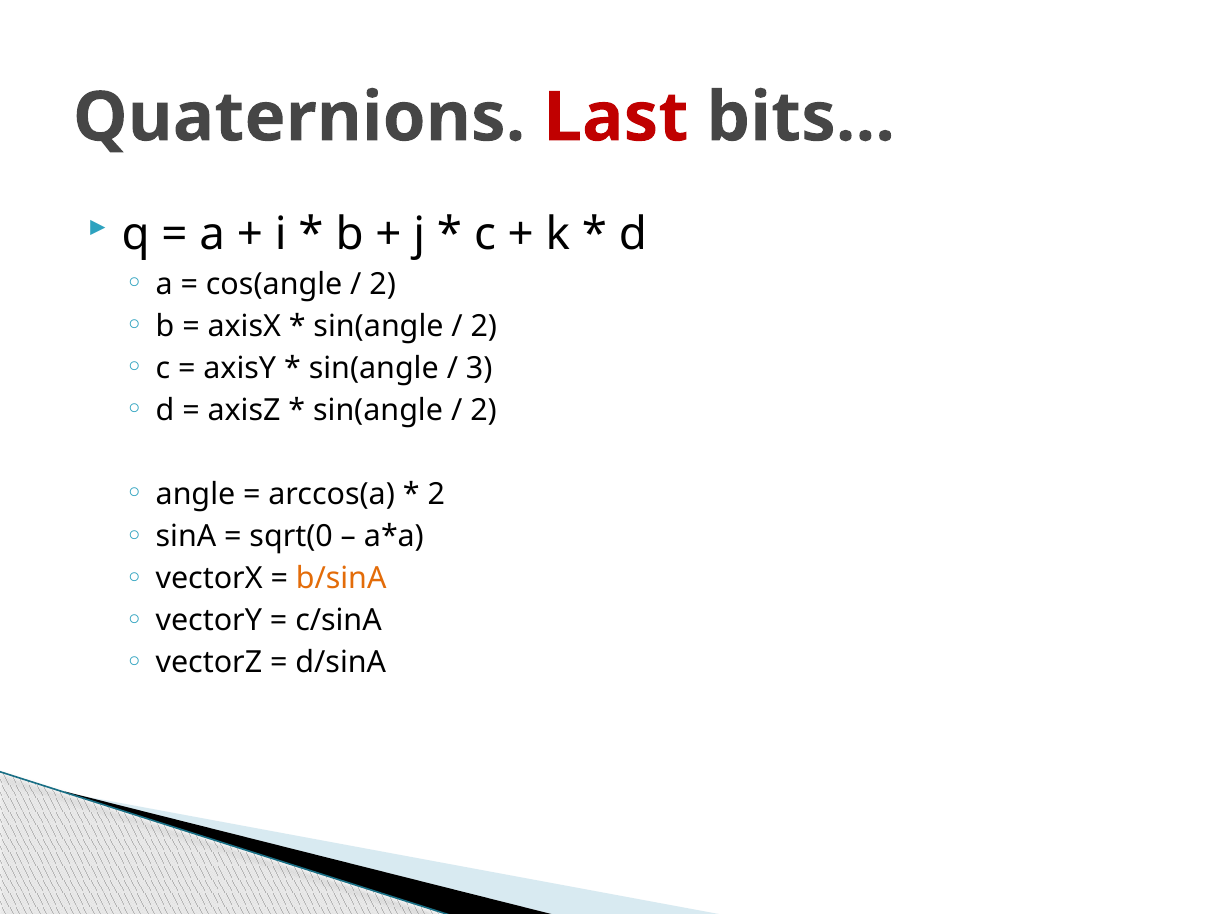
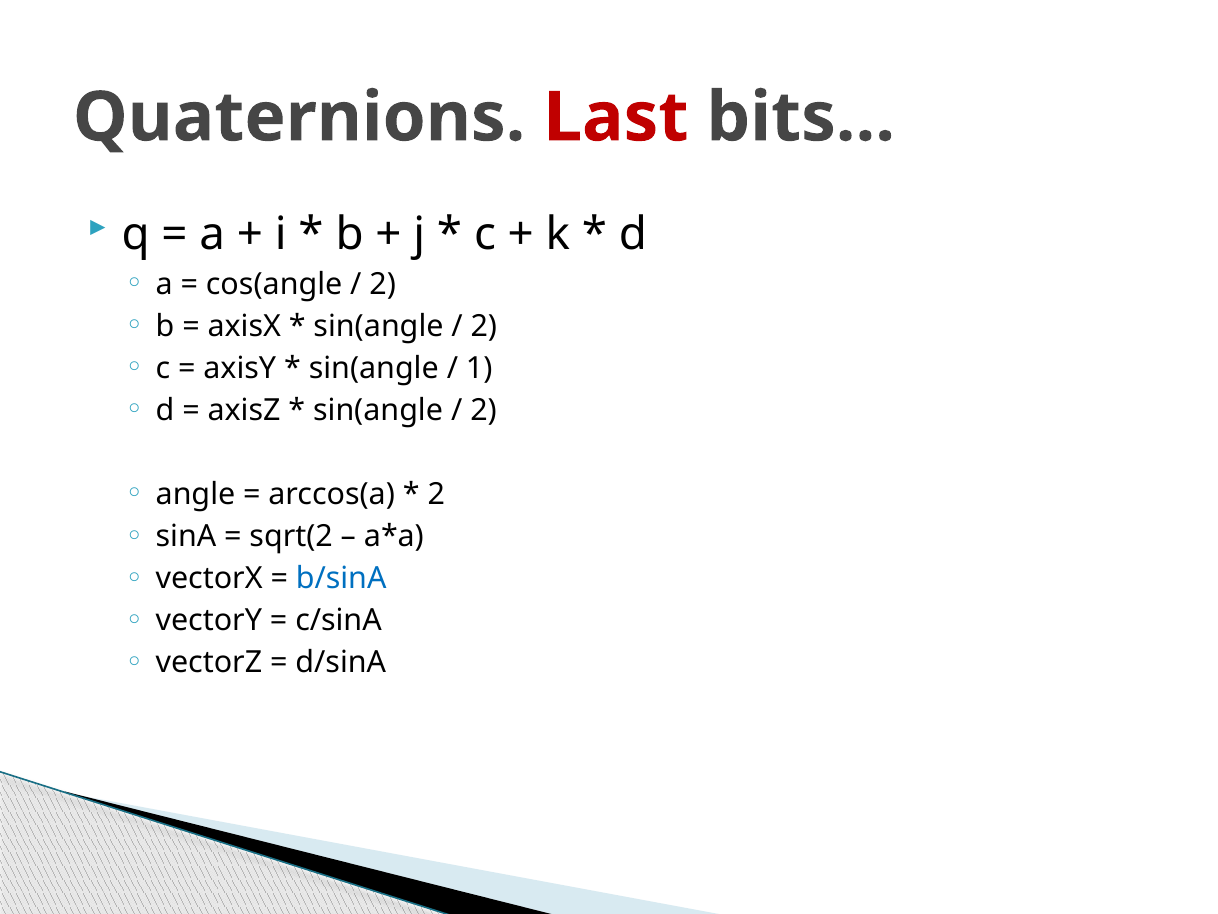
3: 3 -> 1
sqrt(0: sqrt(0 -> sqrt(2
b/sinA colour: orange -> blue
